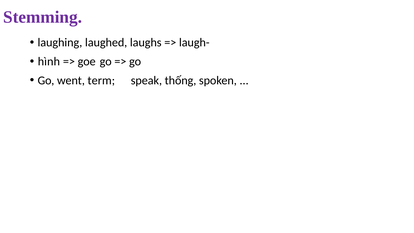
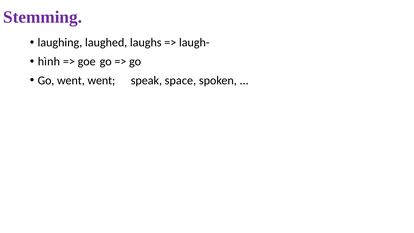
went term: term -> went
thống: thống -> space
